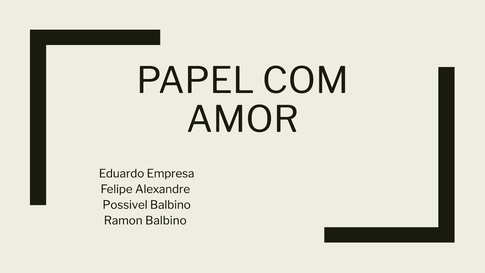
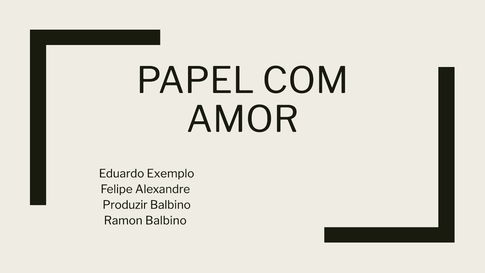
Empresa: Empresa -> Exemplo
Possivel: Possivel -> Produzir
